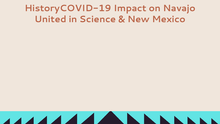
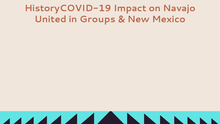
Science: Science -> Groups
